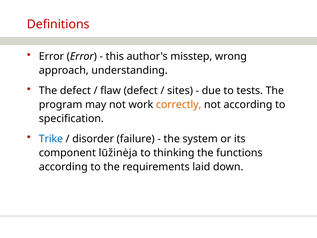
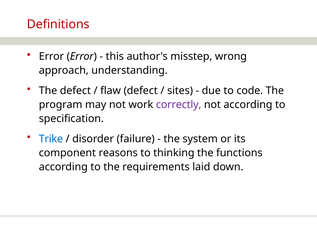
tests: tests -> code
correctly colour: orange -> purple
lūžinėja: lūžinėja -> reasons
